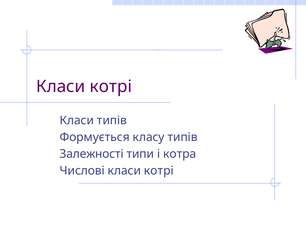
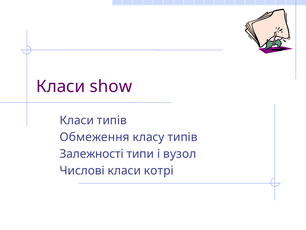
котрі at (111, 86): котрі -> show
Формується: Формується -> Обмеження
котра: котра -> вузол
